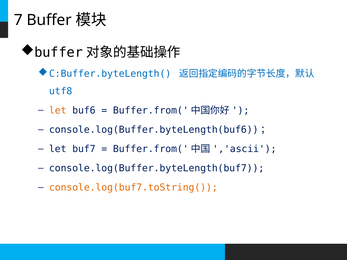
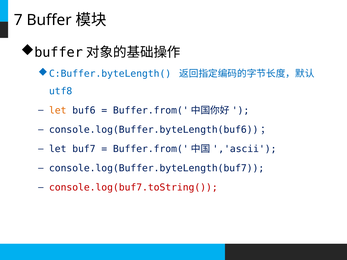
console.log(buf7.toString( colour: orange -> red
